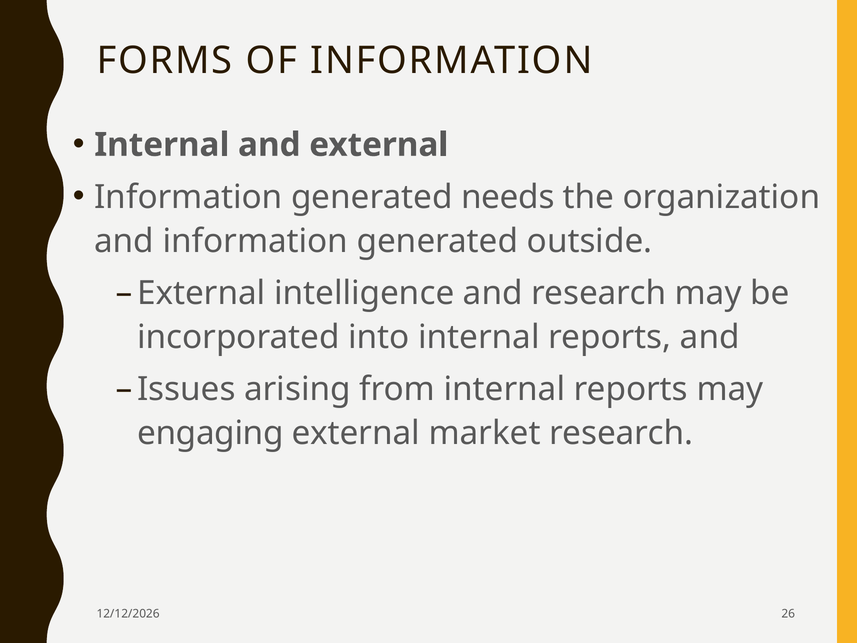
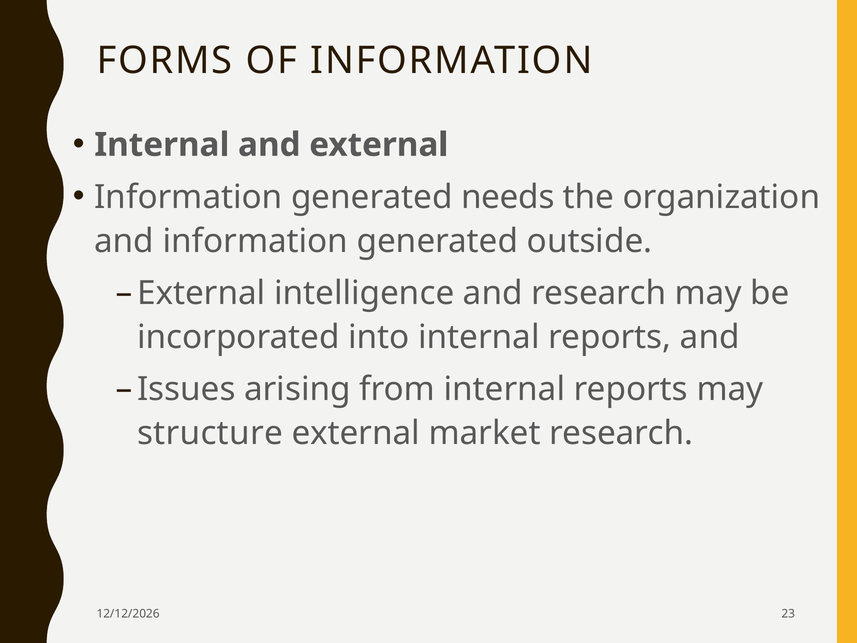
engaging: engaging -> structure
26: 26 -> 23
